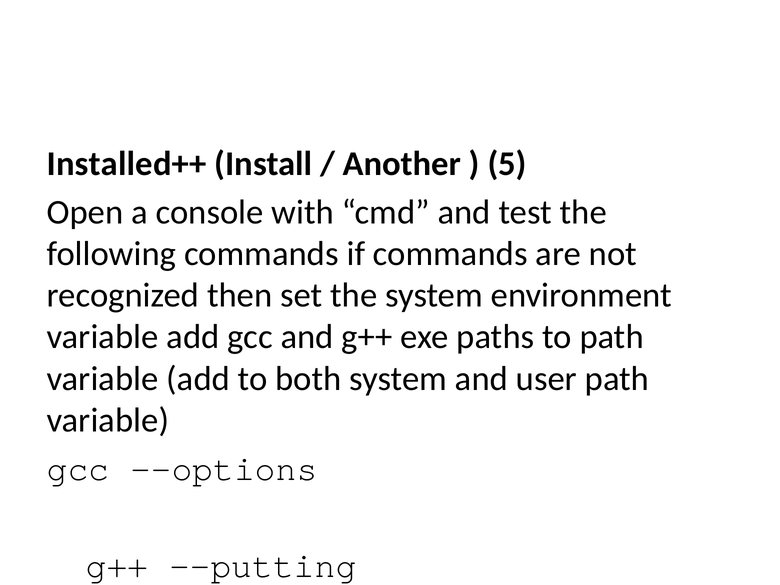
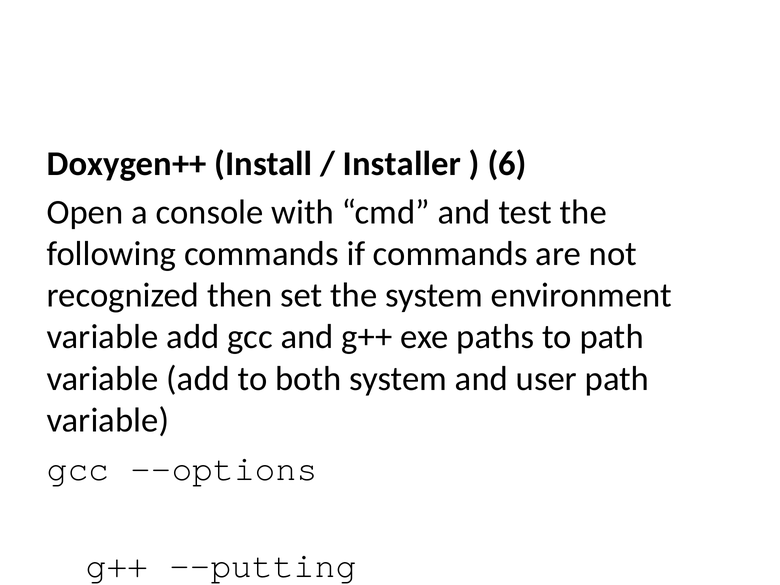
Installed++: Installed++ -> Doxygen++
Another: Another -> Installer
5: 5 -> 6
